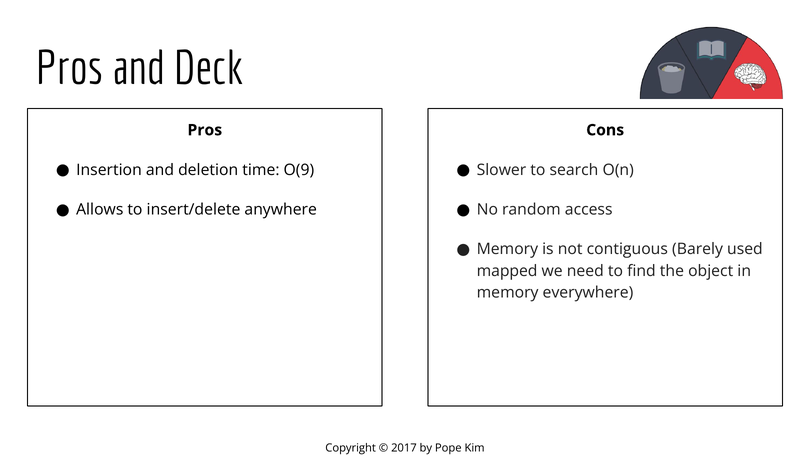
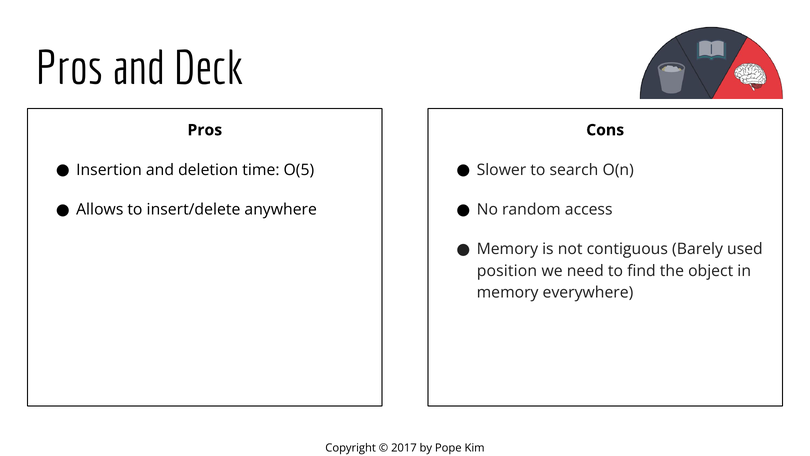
O(9: O(9 -> O(5
mapped: mapped -> position
